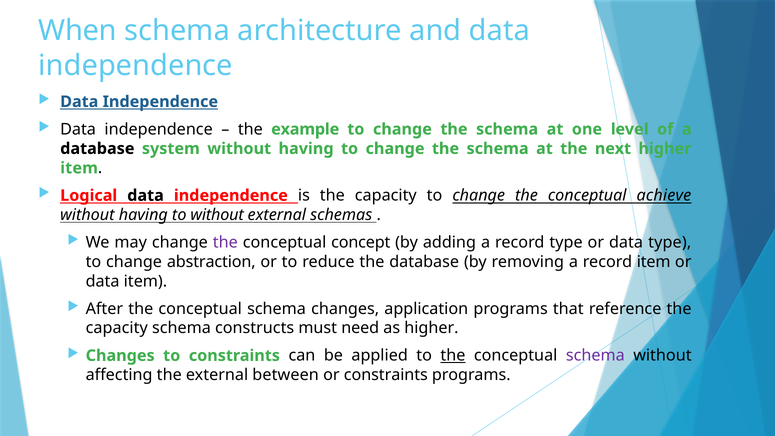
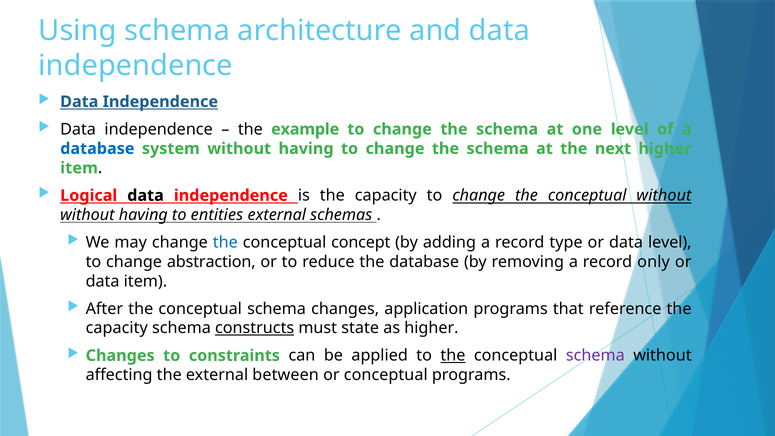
When: When -> Using
database at (97, 149) colour: black -> blue
conceptual achieve: achieve -> without
to without: without -> entities
the at (225, 242) colour: purple -> blue
data type: type -> level
record item: item -> only
constructs underline: none -> present
need: need -> state
or constraints: constraints -> conceptual
